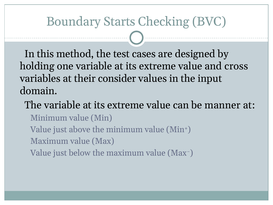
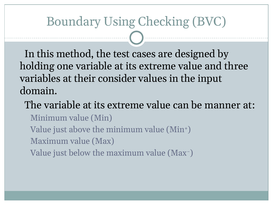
Starts: Starts -> Using
cross: cross -> three
